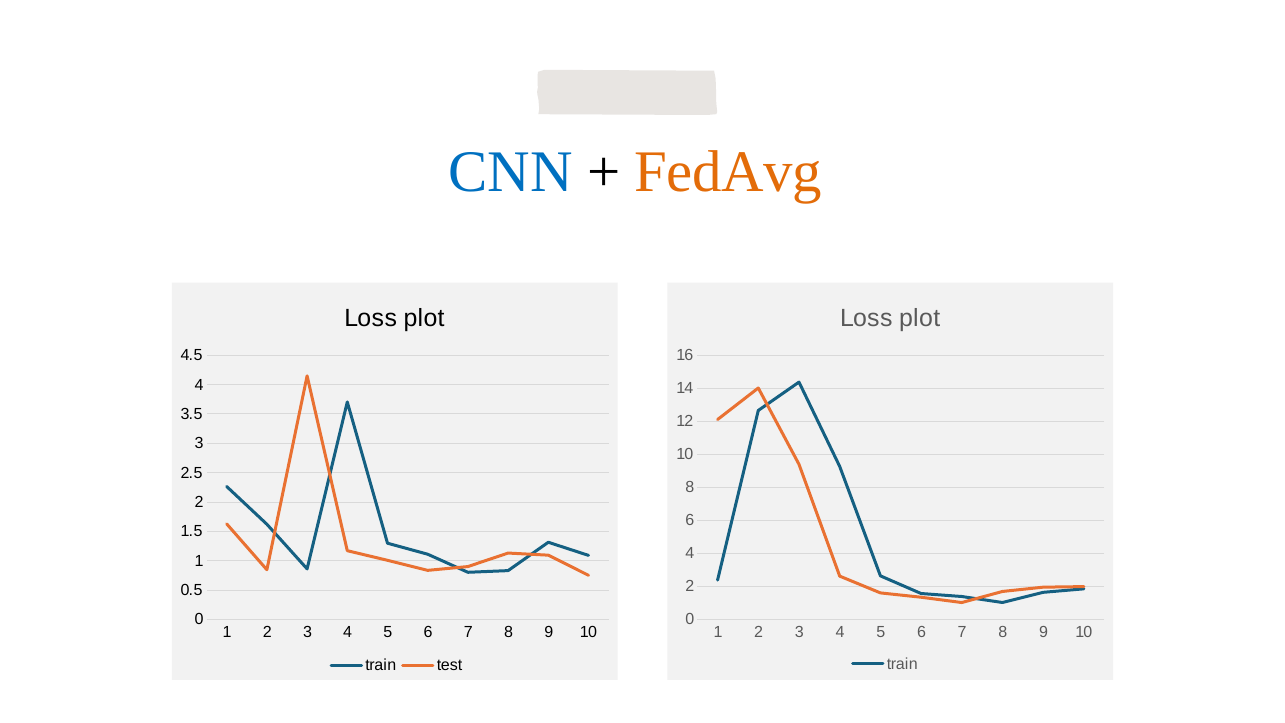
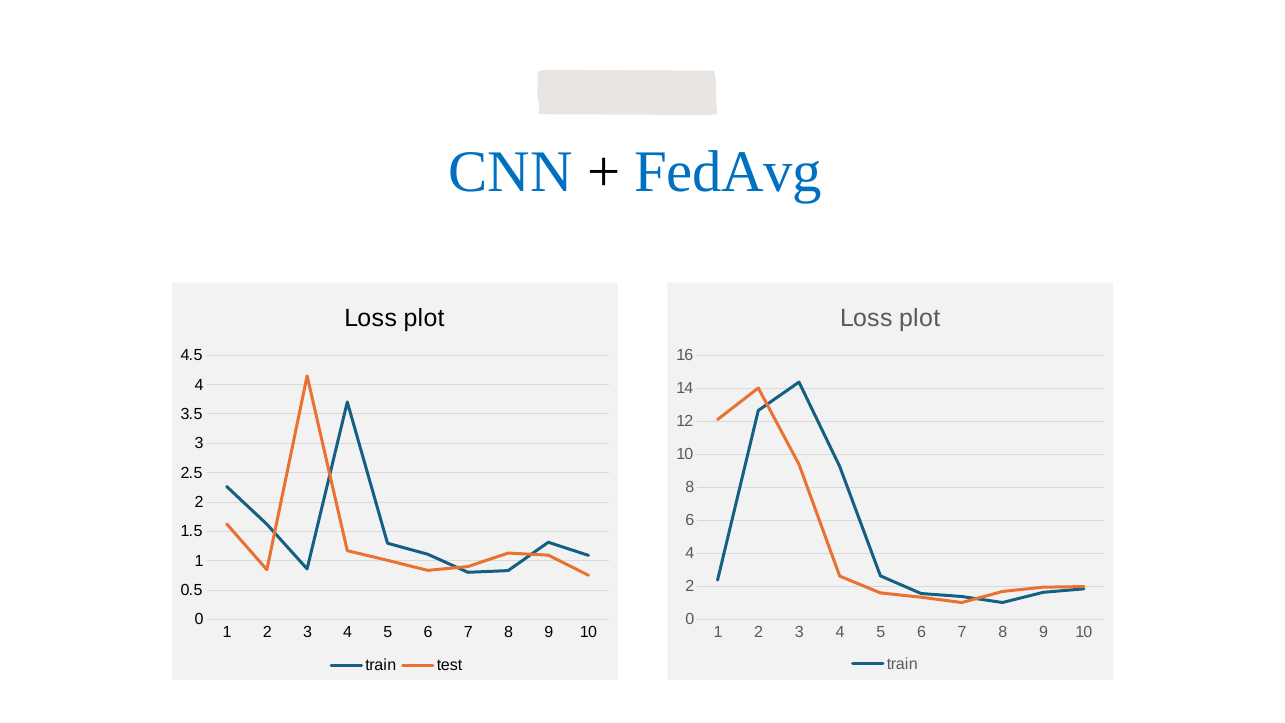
FedAvg colour: orange -> blue
